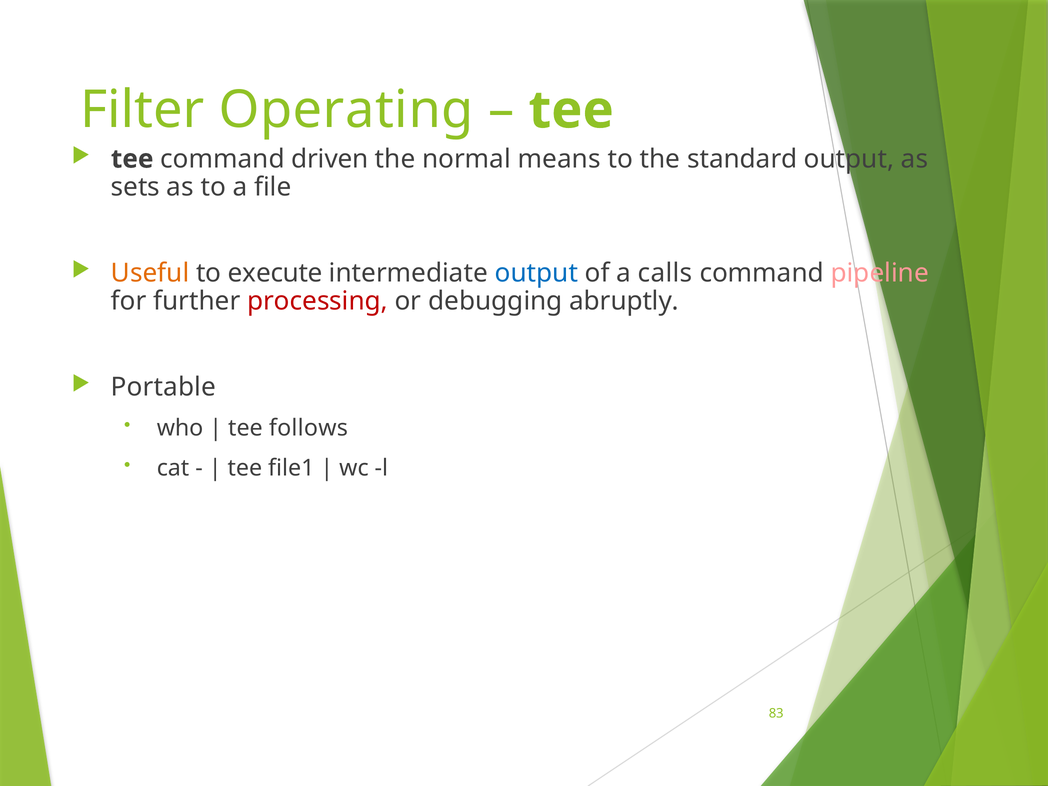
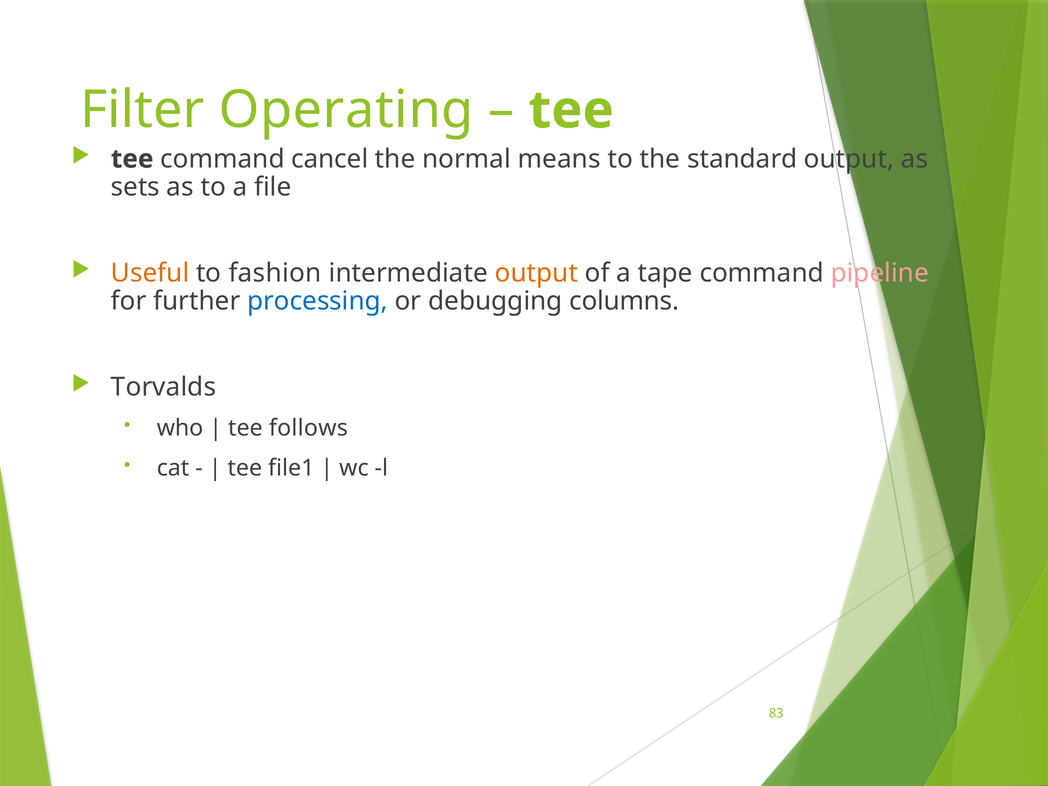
driven: driven -> cancel
execute: execute -> fashion
output at (536, 273) colour: blue -> orange
calls: calls -> tape
processing colour: red -> blue
abruptly: abruptly -> columns
Portable: Portable -> Torvalds
